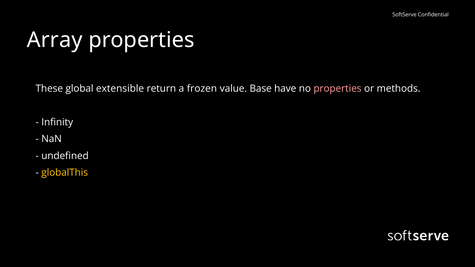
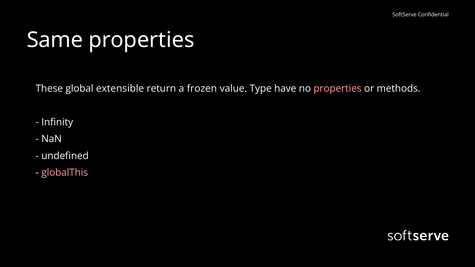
Array: Array -> Same
Base: Base -> Type
globalThis colour: yellow -> pink
